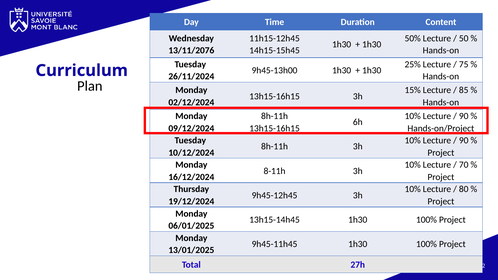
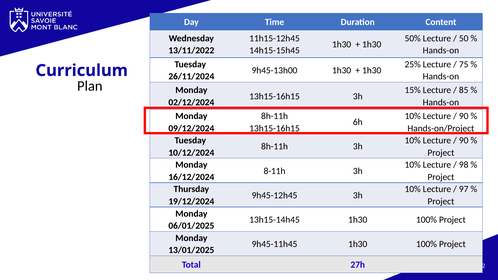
13/11/2076: 13/11/2076 -> 13/11/2022
70: 70 -> 98
80: 80 -> 97
